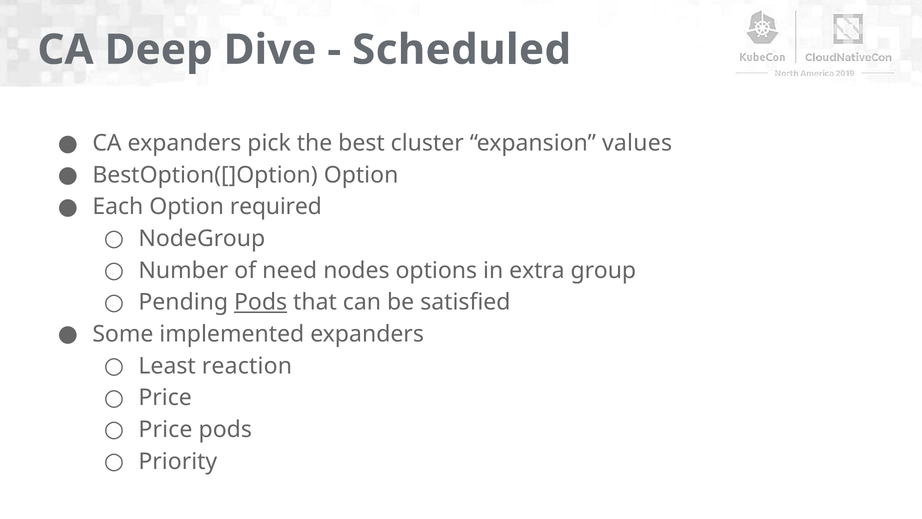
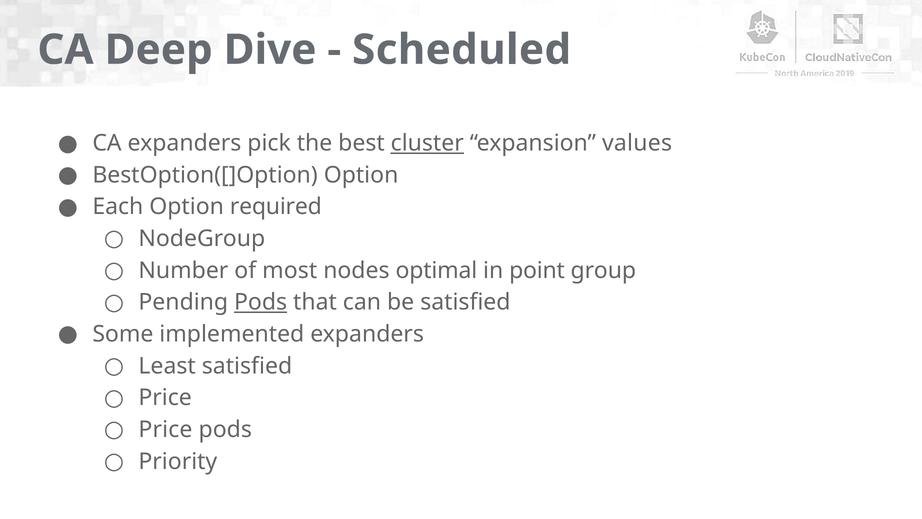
cluster underline: none -> present
need: need -> most
options: options -> optimal
extra: extra -> point
Least reaction: reaction -> satisfied
